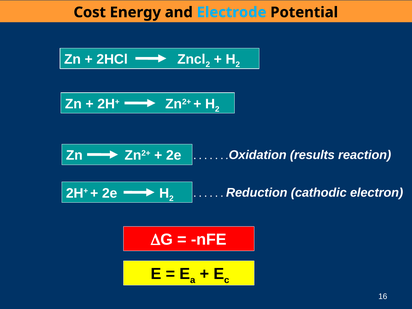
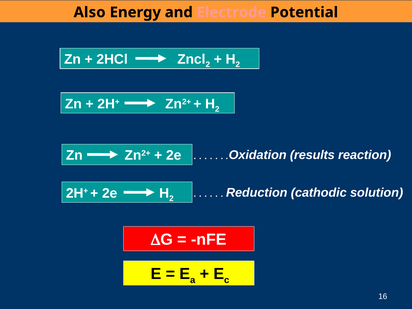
Cost: Cost -> Also
Electrode colour: light blue -> pink
electron: electron -> solution
